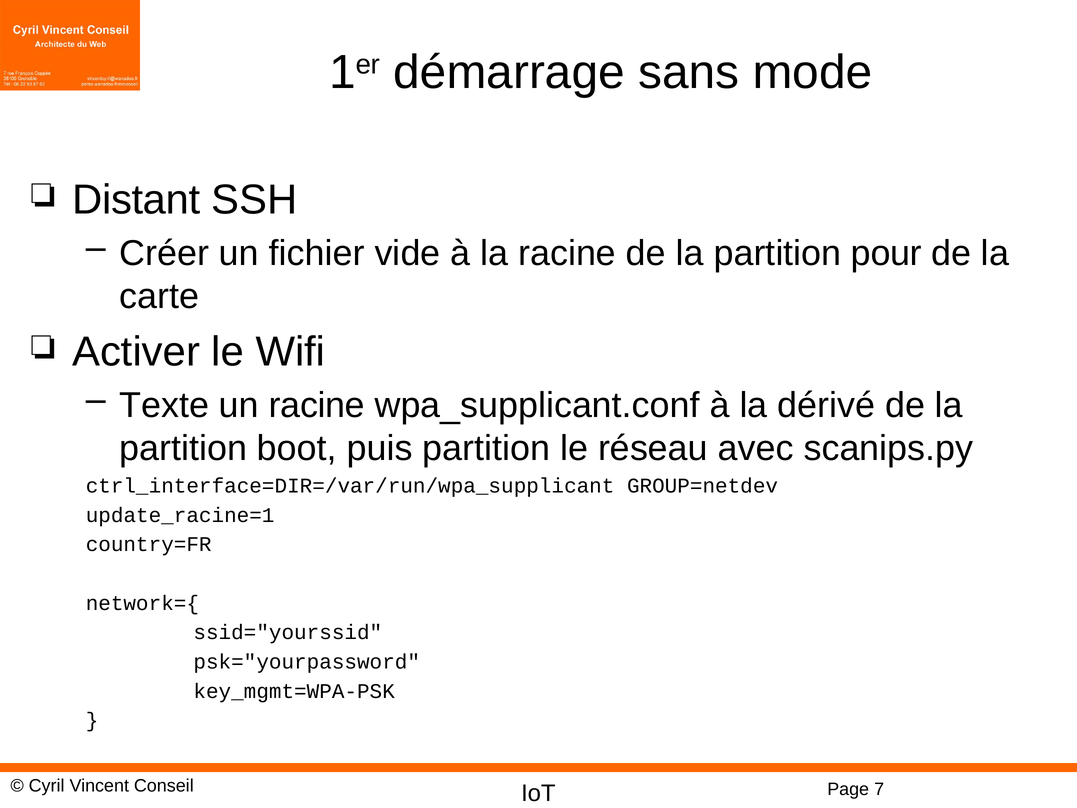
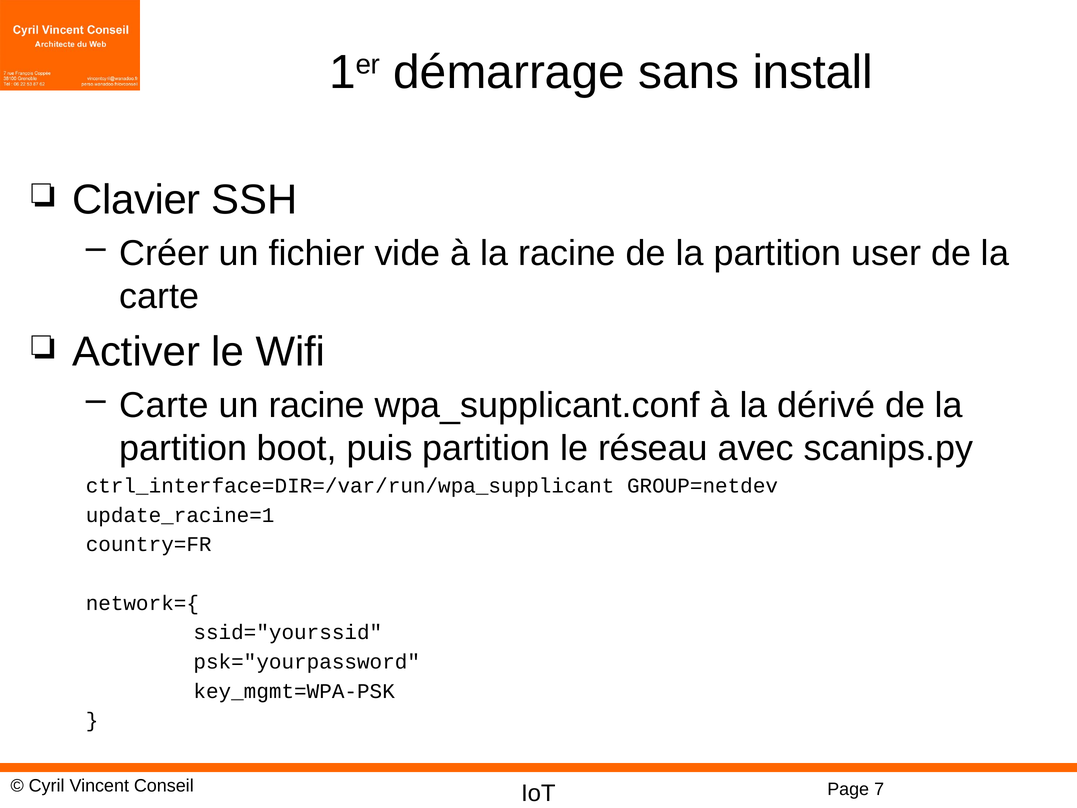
mode: mode -> install
Distant: Distant -> Clavier
pour: pour -> user
Texte at (164, 405): Texte -> Carte
